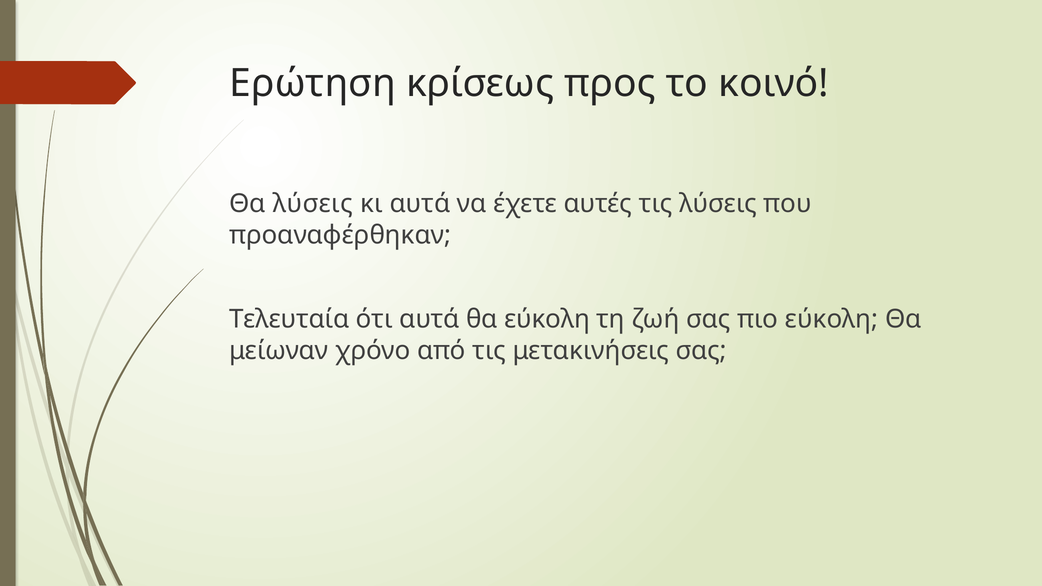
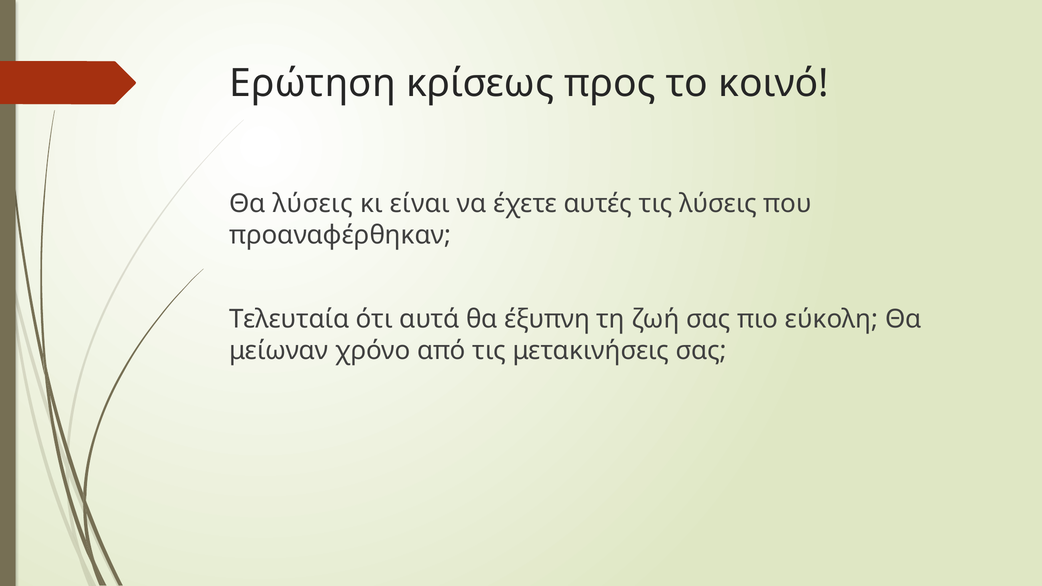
κι αυτά: αυτά -> είναι
θα εύκολη: εύκολη -> έξυπνη
